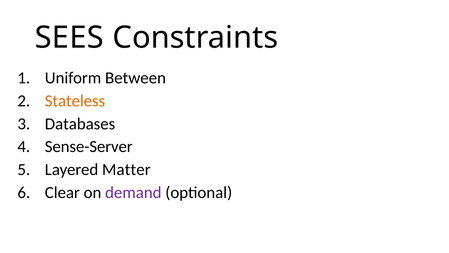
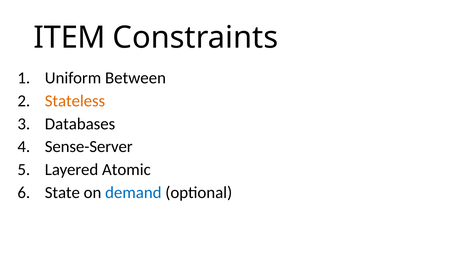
SEES: SEES -> ITEM
Matter: Matter -> Atomic
Clear: Clear -> State
demand colour: purple -> blue
